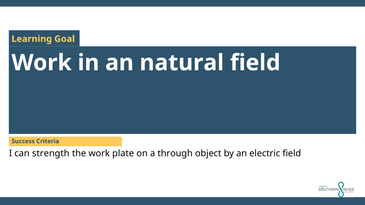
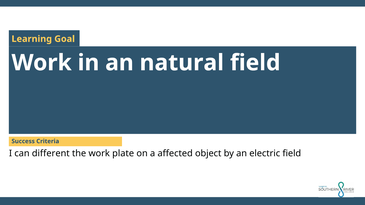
strength: strength -> different
through: through -> affected
